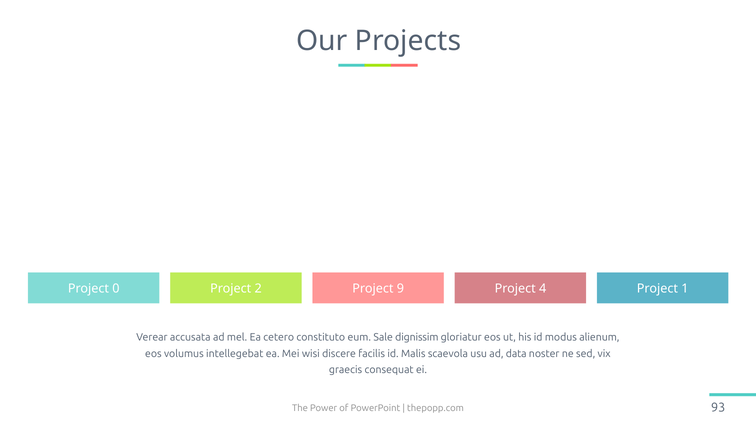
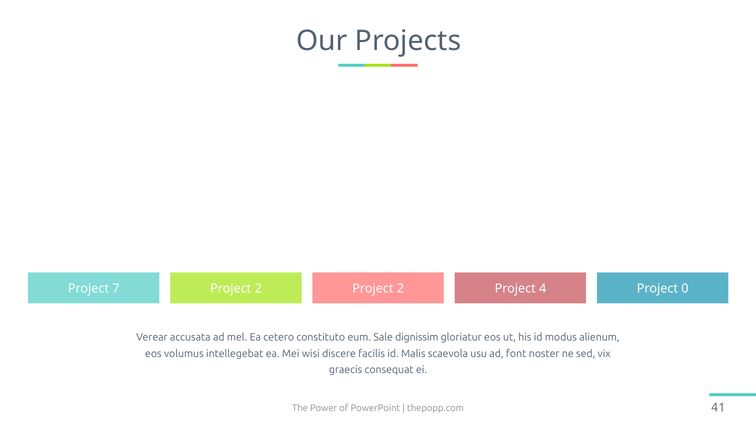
0: 0 -> 7
2 Project 9: 9 -> 2
1: 1 -> 0
data: data -> font
93: 93 -> 41
